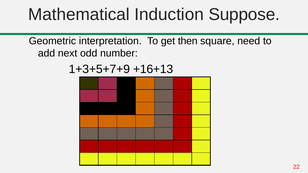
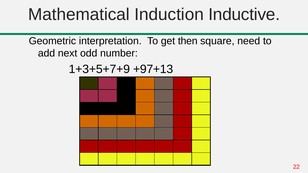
Suppose: Suppose -> Inductive
+16+13: +16+13 -> +97+13
